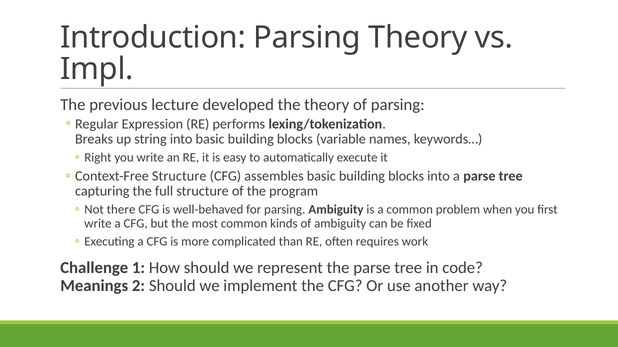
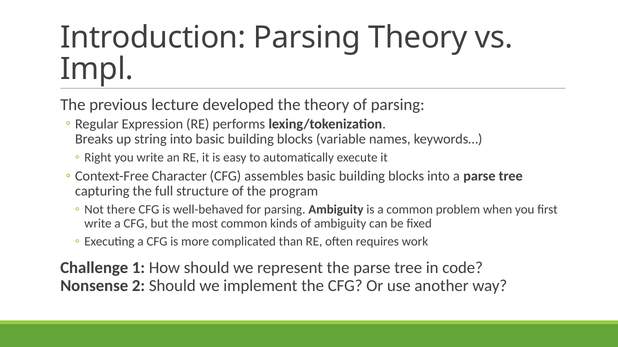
Context-Free Structure: Structure -> Character
Meanings: Meanings -> Nonsense
